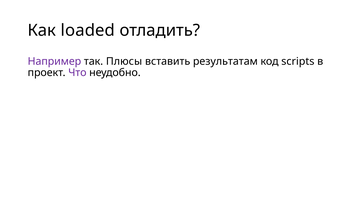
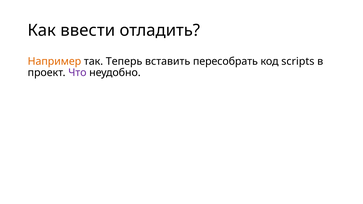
loaded: loaded -> ввести
Например colour: purple -> orange
Плюсы: Плюсы -> Теперь
результатам: результатам -> пересобрать
